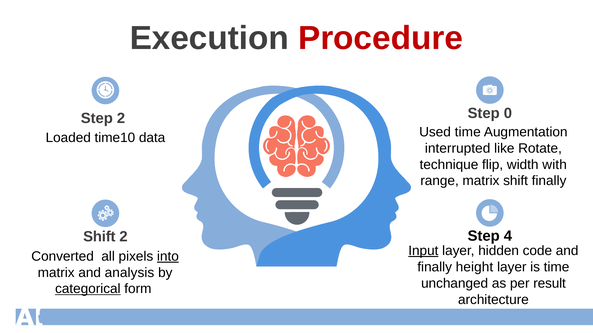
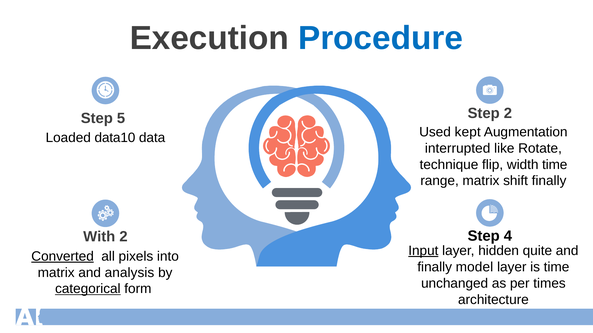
Procedure colour: red -> blue
Step 0: 0 -> 2
Step 2: 2 -> 5
Used time: time -> kept
time10: time10 -> data10
width with: with -> time
Shift at (99, 237): Shift -> With
code: code -> quite
Converted underline: none -> present
into underline: present -> none
height: height -> model
result: result -> times
